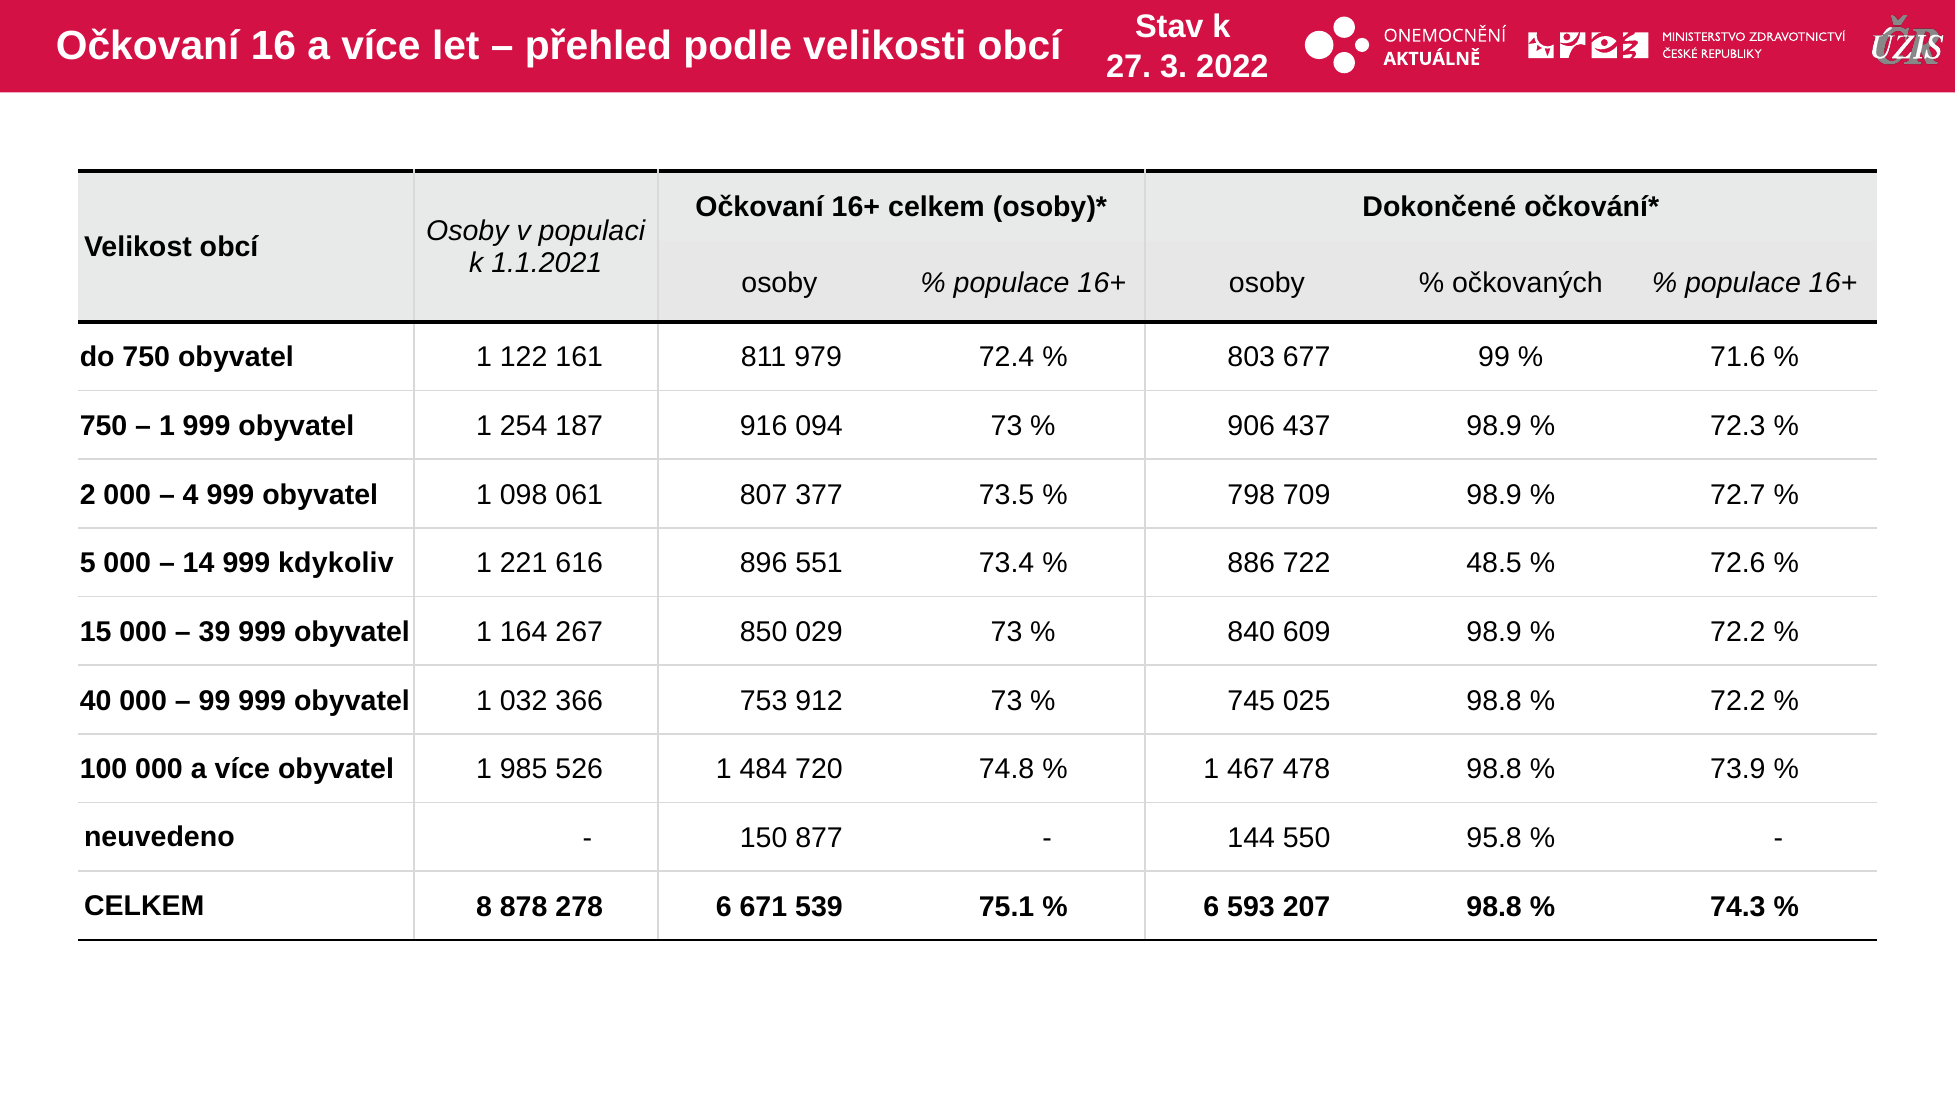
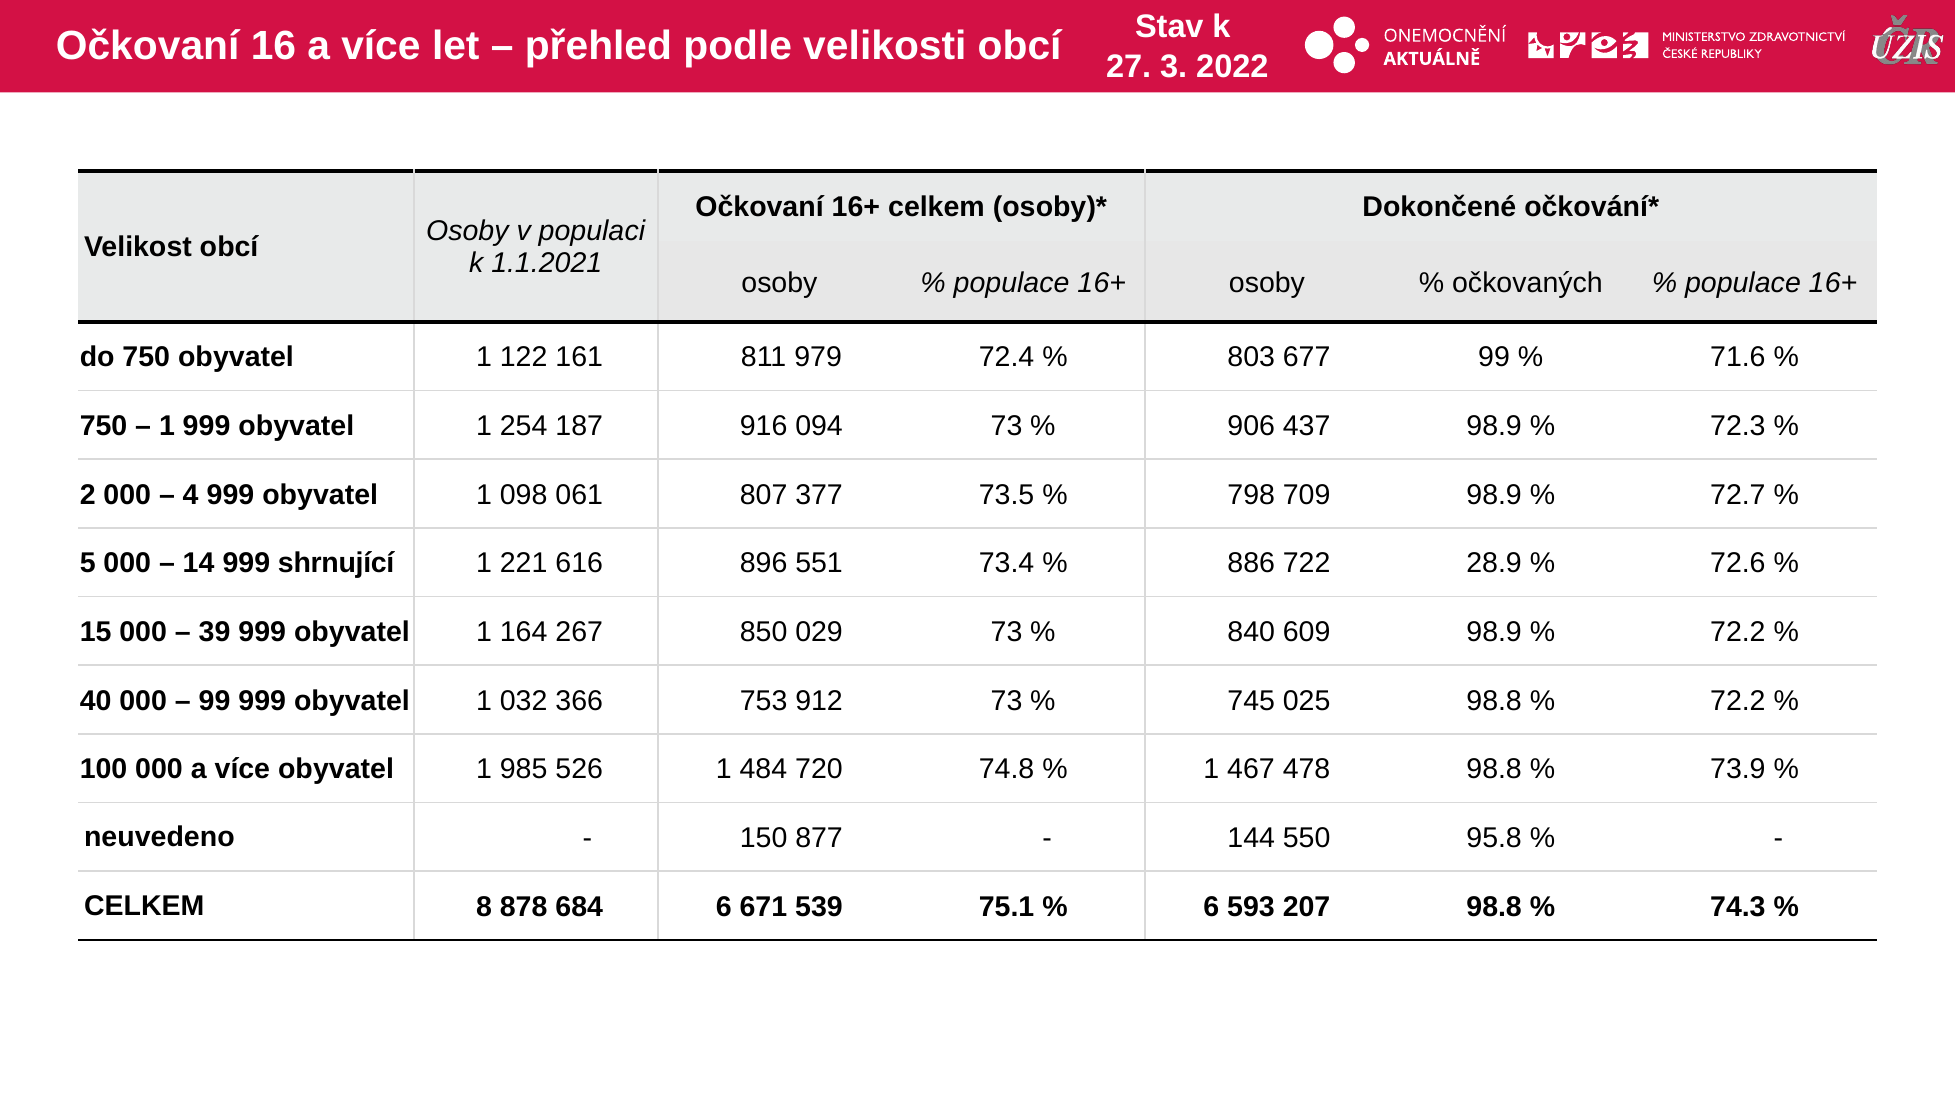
kdykoliv: kdykoliv -> shrnující
48.5: 48.5 -> 28.9
278: 278 -> 684
